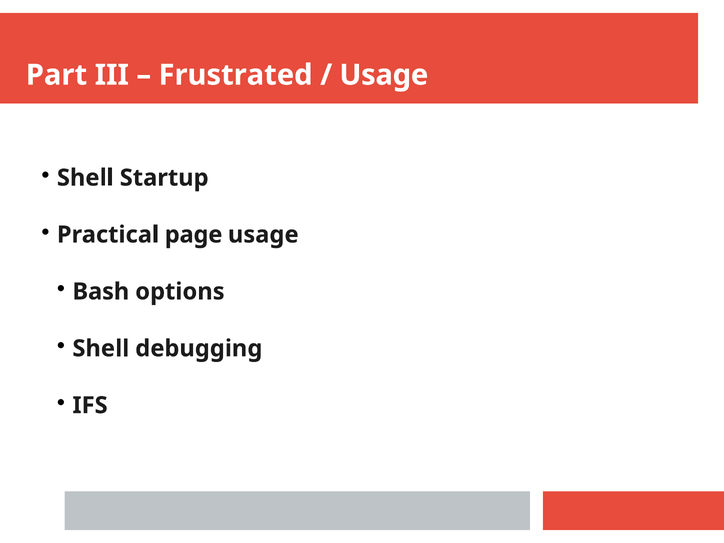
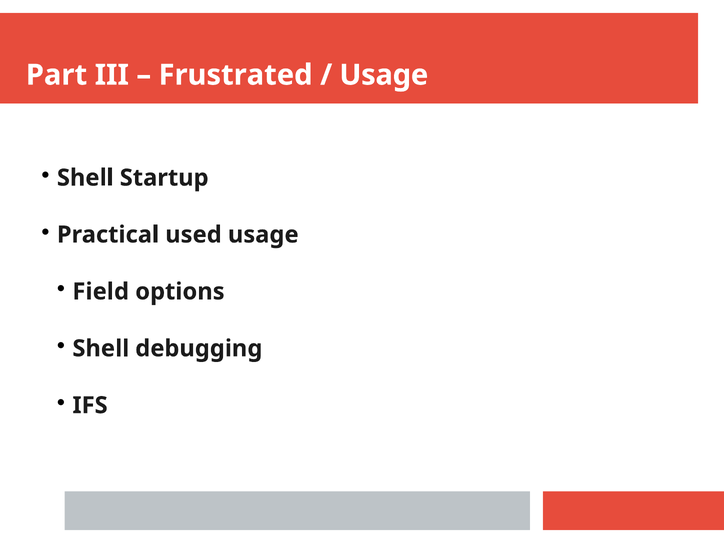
page: page -> used
Bash: Bash -> Field
